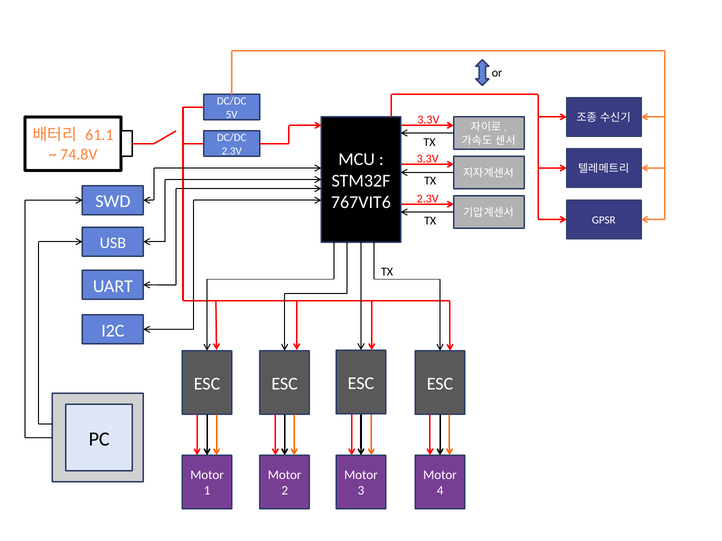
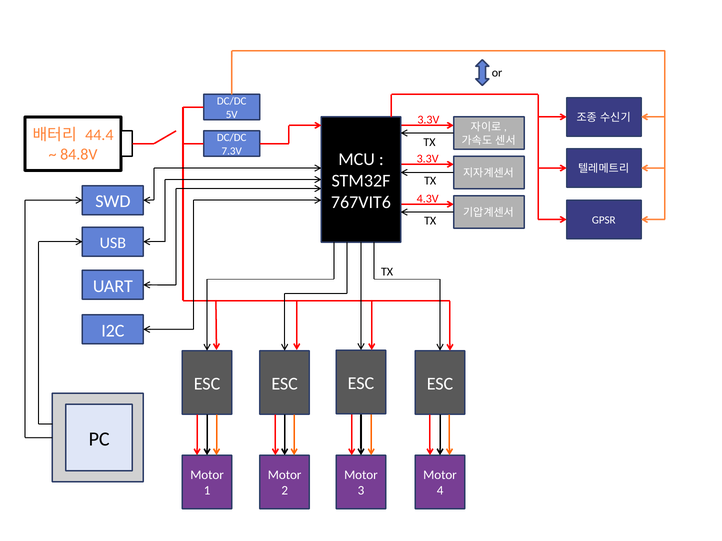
61.1: 61.1 -> 44.4
2.3V at (232, 151): 2.3V -> 7.3V
74.8V: 74.8V -> 84.8V
2.3V at (428, 199): 2.3V -> 4.3V
